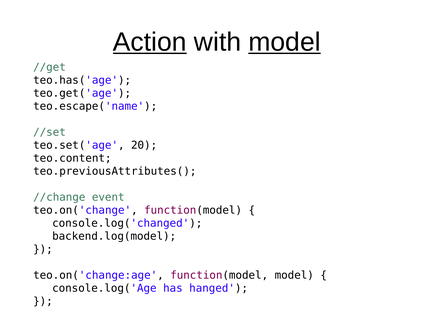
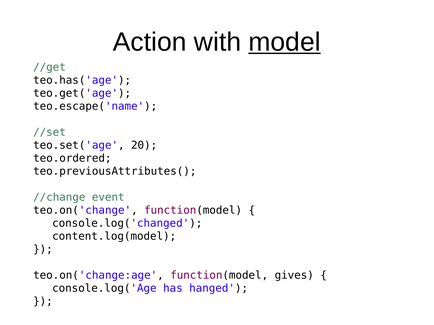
Action underline: present -> none
teo.content: teo.content -> teo.ordered
backend.log(model: backend.log(model -> content.log(model
function(model model: model -> gives
